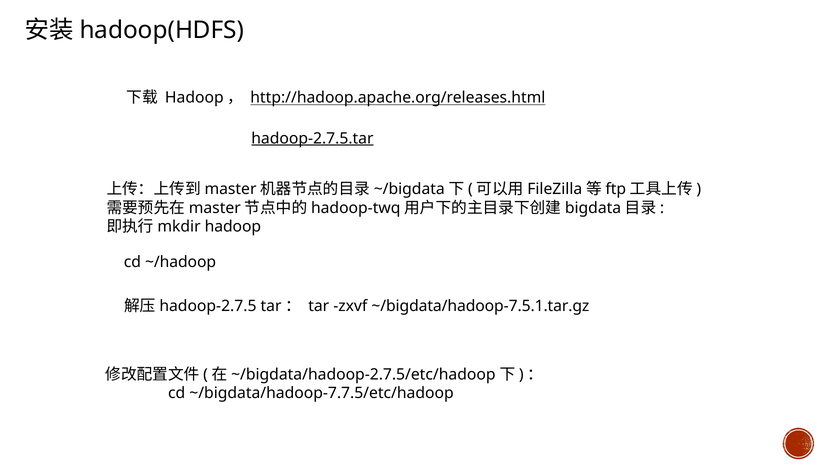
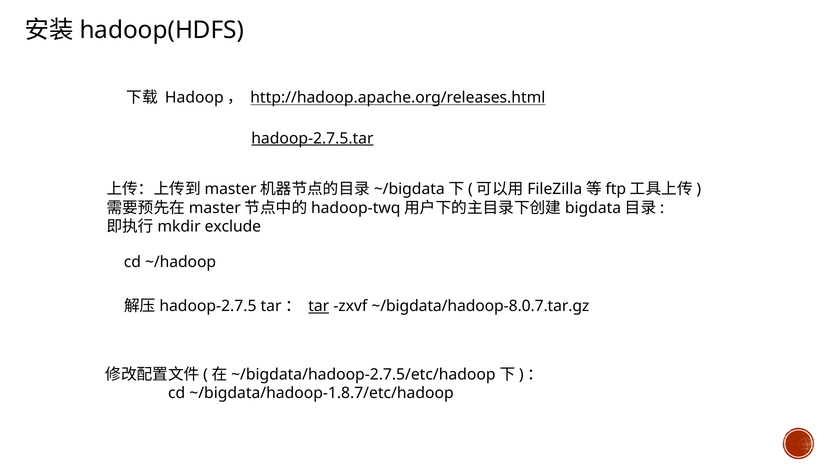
hadoop: hadoop -> exclude
tar underline: none -> present
~/bigdata/hadoop-7.5.1.tar.gz: ~/bigdata/hadoop-7.5.1.tar.gz -> ~/bigdata/hadoop-8.0.7.tar.gz
~/bigdata/hadoop-7.7.5/etc/hadoop: ~/bigdata/hadoop-7.7.5/etc/hadoop -> ~/bigdata/hadoop-1.8.7/etc/hadoop
